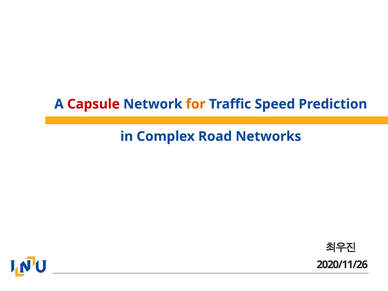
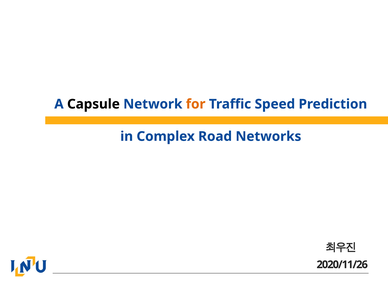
Capsule colour: red -> black
